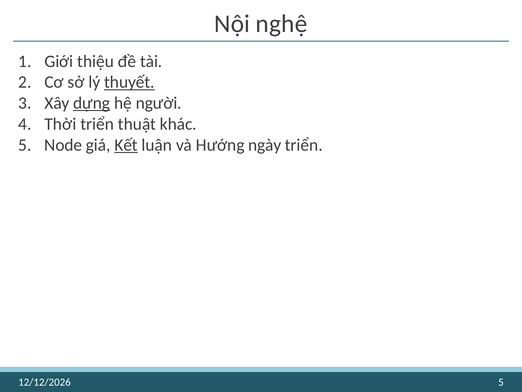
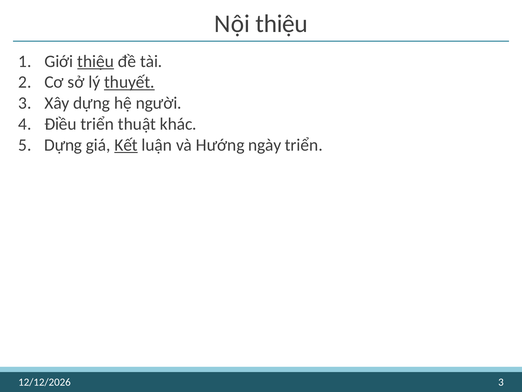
Nội nghệ: nghệ -> thiệu
thiệu at (96, 61) underline: none -> present
dựng at (92, 103) underline: present -> none
Thời: Thời -> Điều
Node at (63, 145): Node -> Dựng
5 at (501, 382): 5 -> 3
